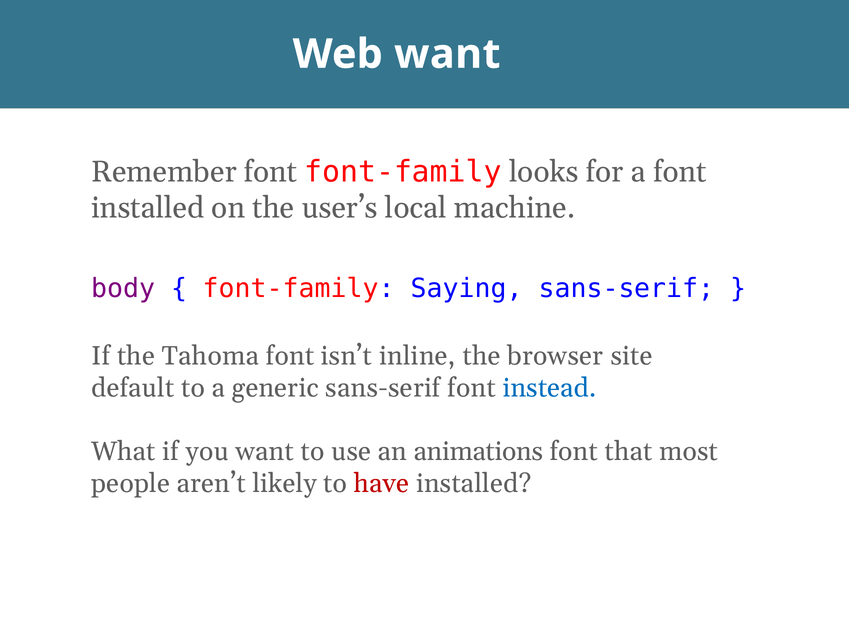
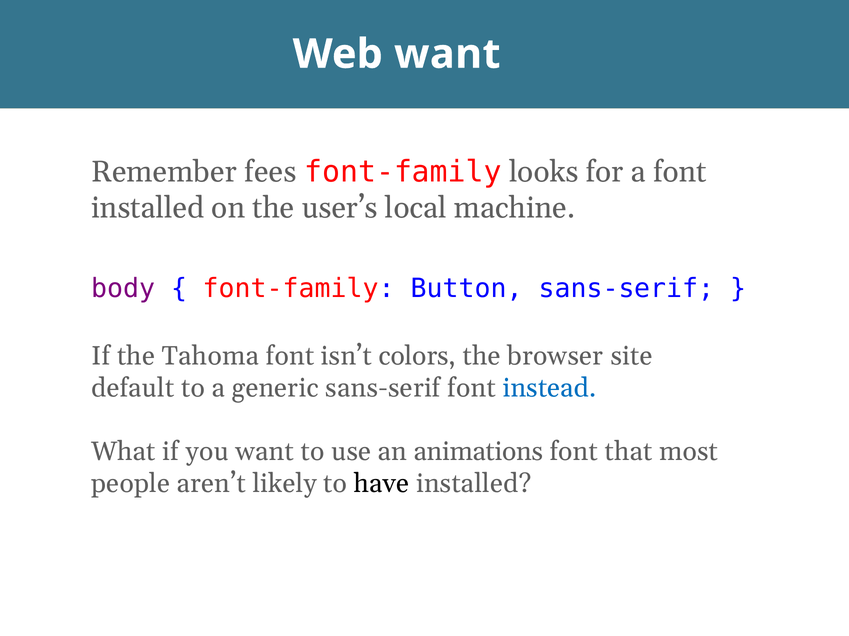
Remember font: font -> fees
Saying: Saying -> Button
inline: inline -> colors
have colour: red -> black
